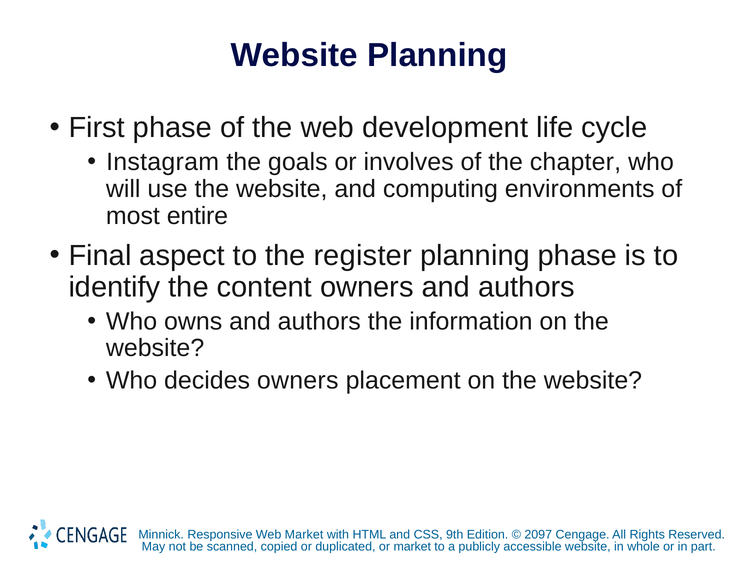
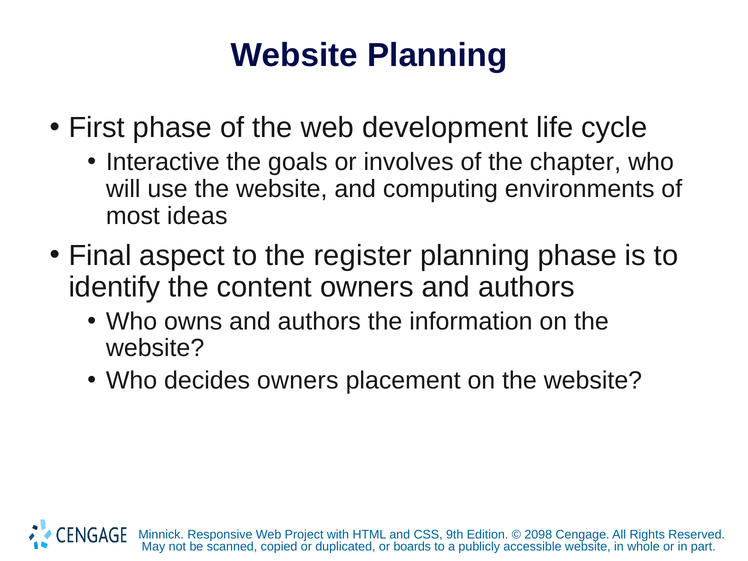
Instagram: Instagram -> Interactive
entire: entire -> ideas
Web Market: Market -> Project
2097: 2097 -> 2098
or market: market -> boards
